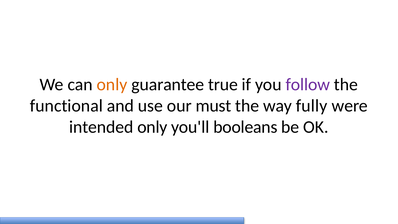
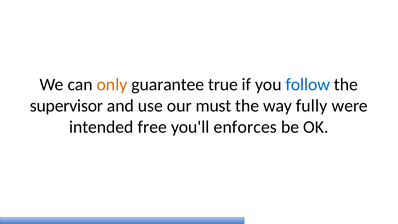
follow colour: purple -> blue
functional: functional -> supervisor
intended only: only -> free
booleans: booleans -> enforces
